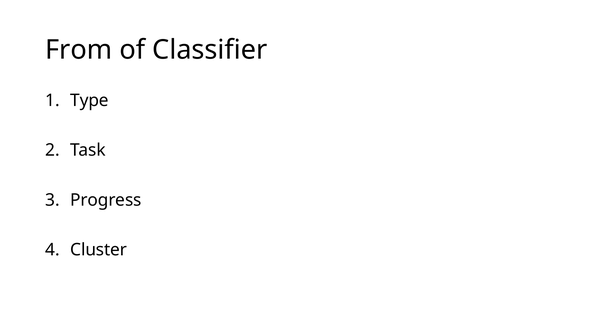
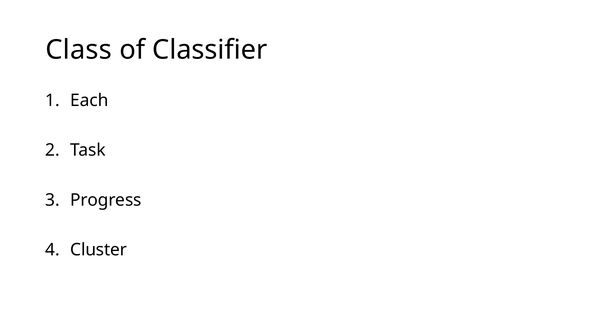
From: From -> Class
Type: Type -> Each
